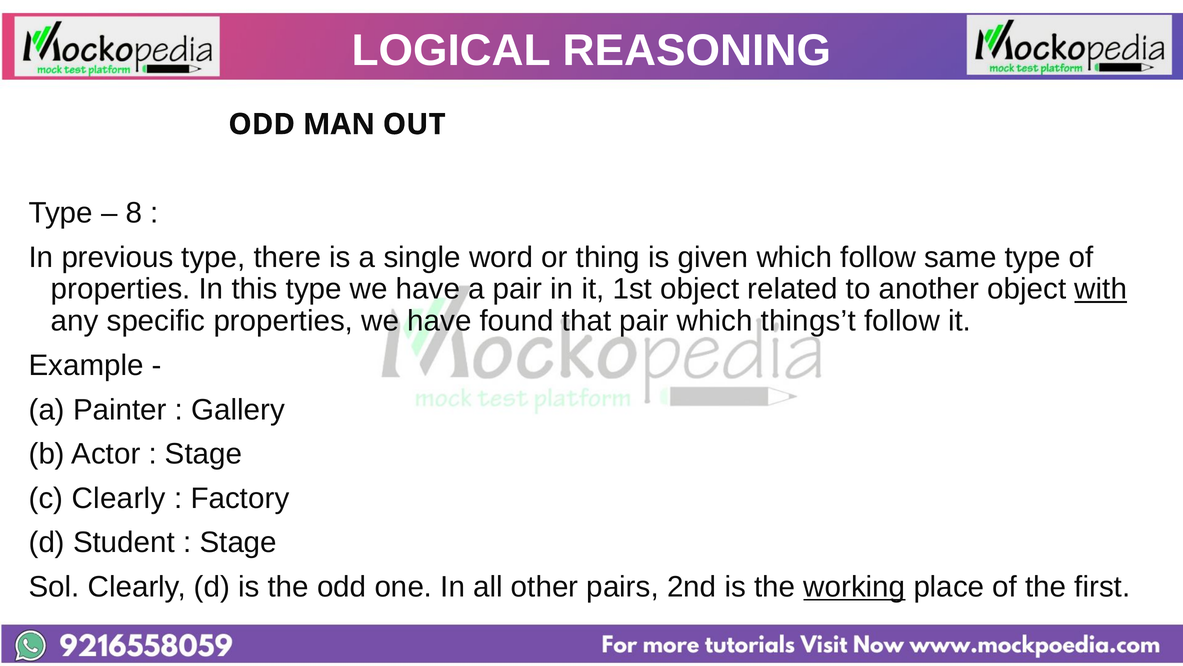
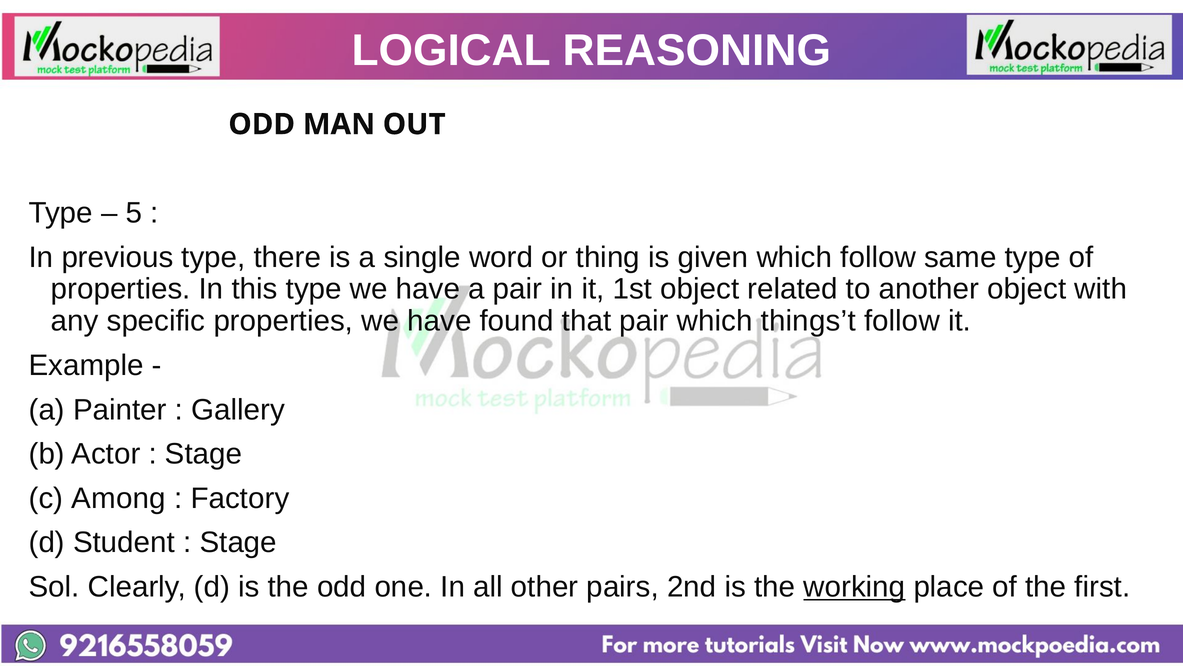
8: 8 -> 5
with underline: present -> none
c Clearly: Clearly -> Among
